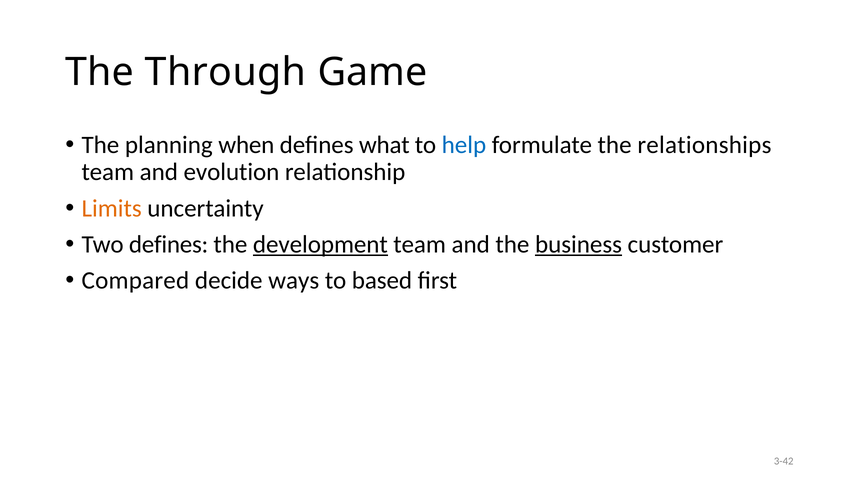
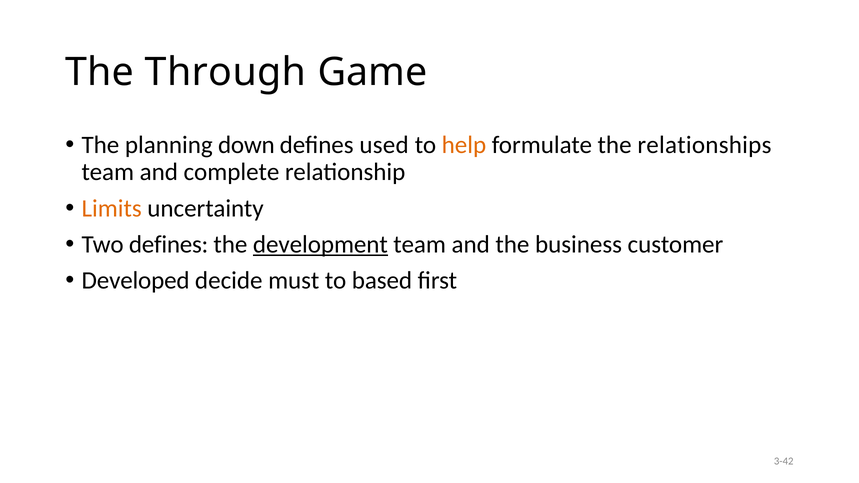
when: when -> down
what: what -> used
help colour: blue -> orange
evolution: evolution -> complete
business underline: present -> none
Compared: Compared -> Developed
ways: ways -> must
